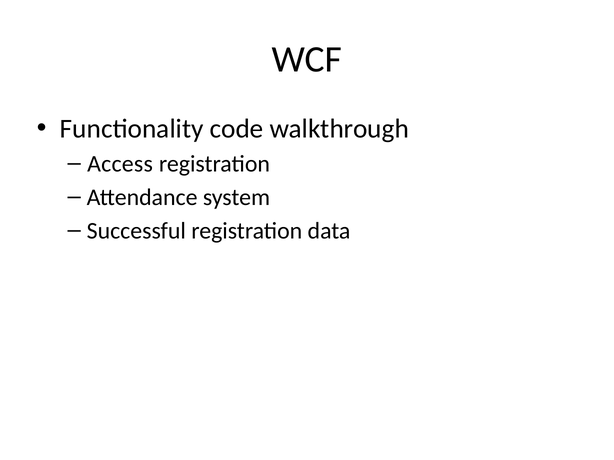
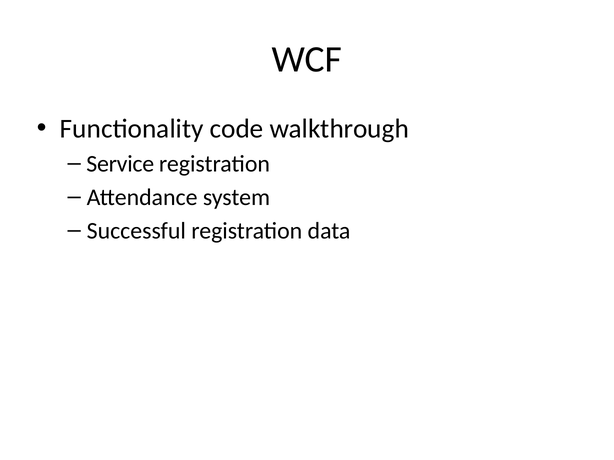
Access: Access -> Service
